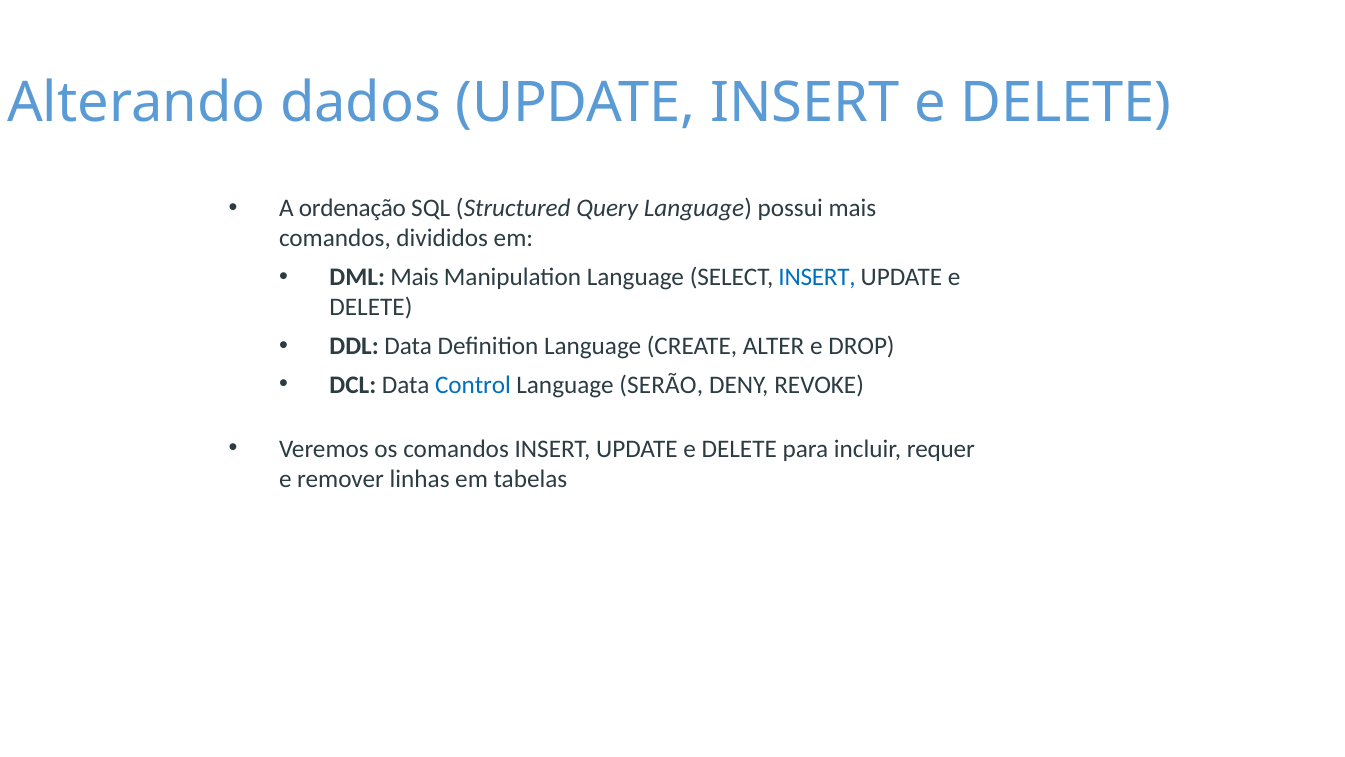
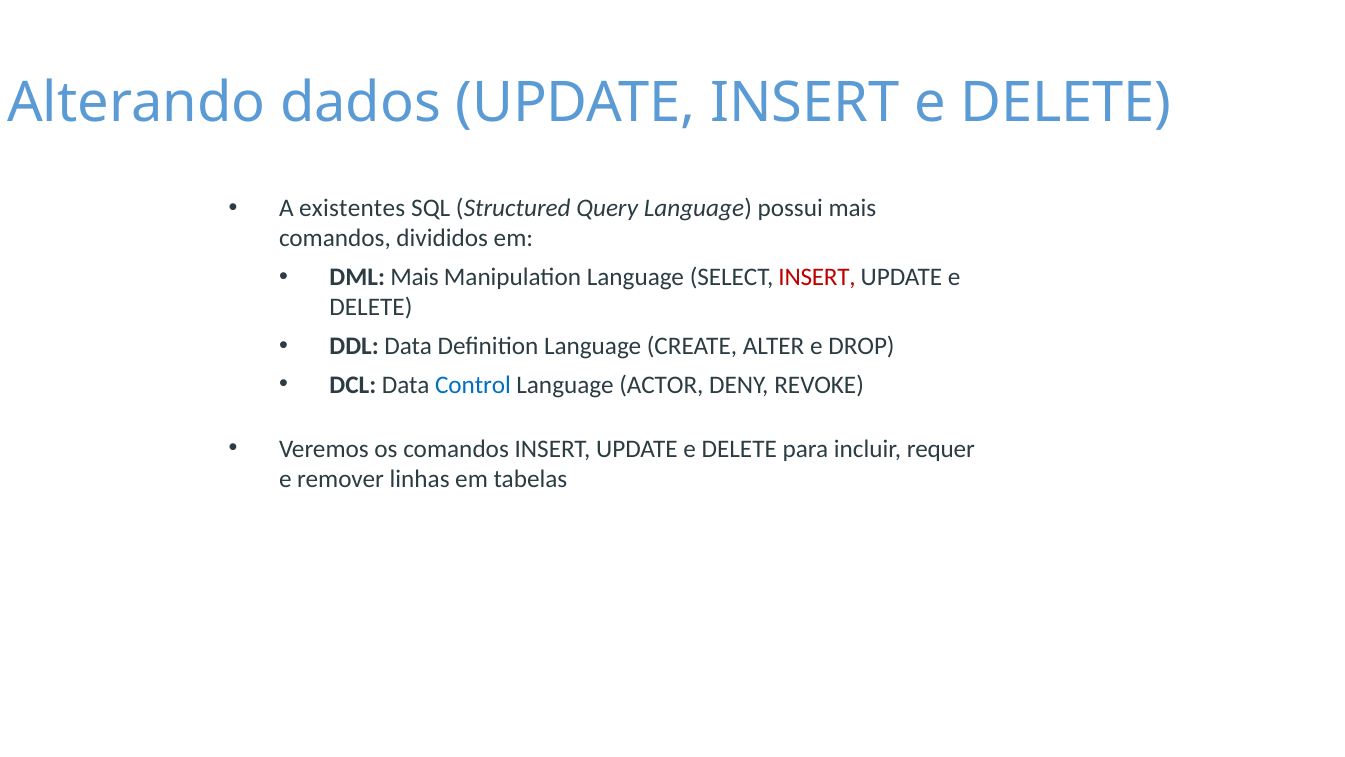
ordenação: ordenação -> existentes
INSERT at (817, 277) colour: blue -> red
SERÃO: SERÃO -> ACTOR
